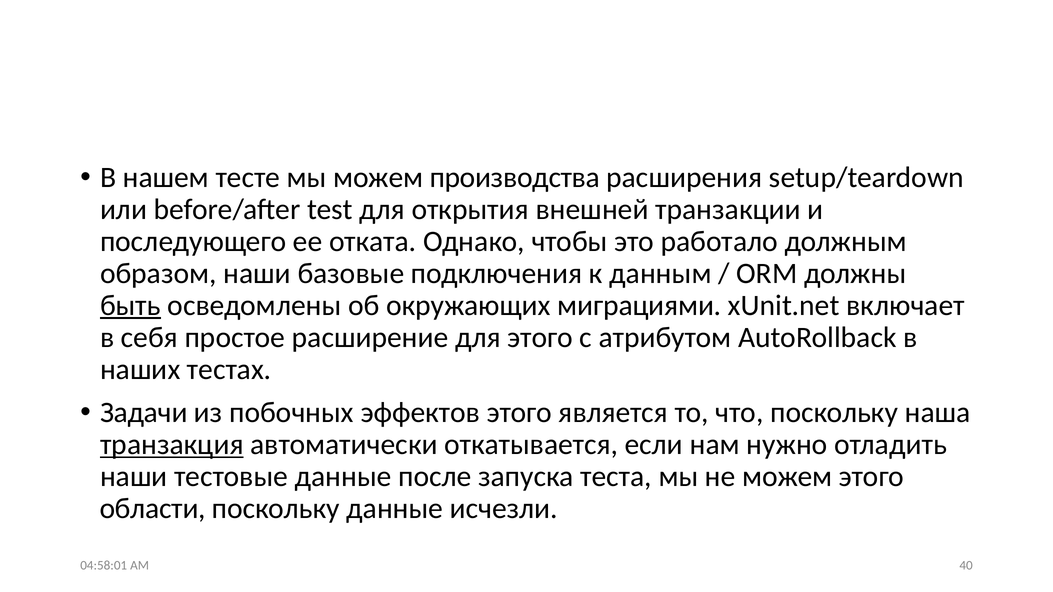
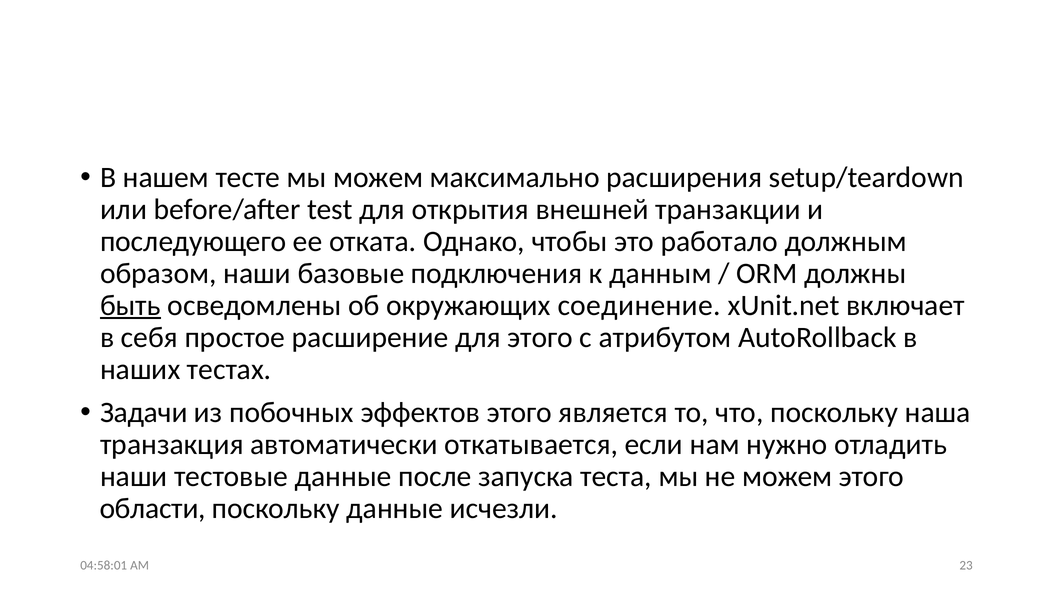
производства: производства -> максимально
миграциями: миграциями -> соединение
транзакция underline: present -> none
40: 40 -> 23
